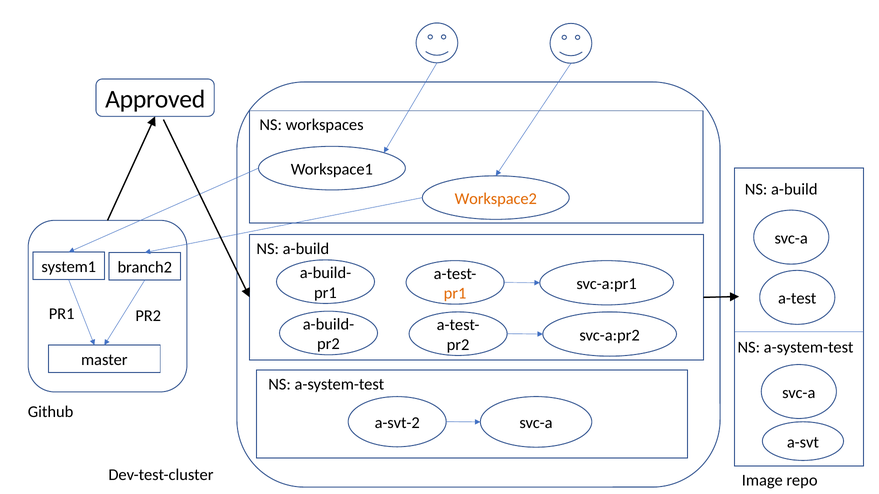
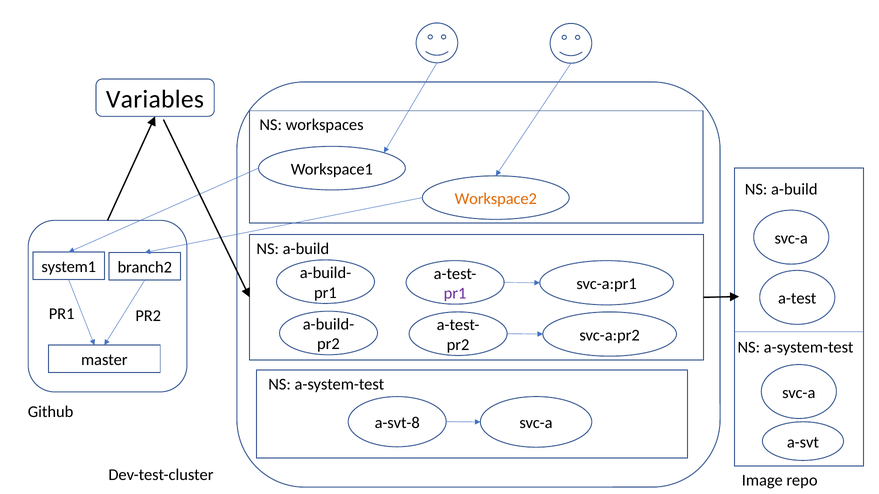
Approved: Approved -> Variables
pr1 at (455, 294) colour: orange -> purple
a-svt-2: a-svt-2 -> a-svt-8
